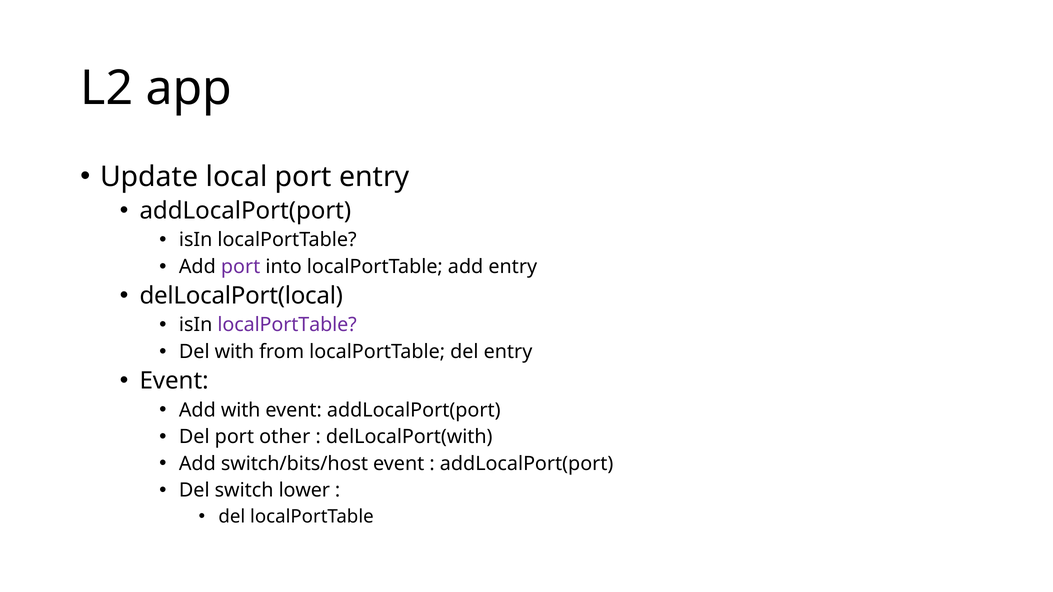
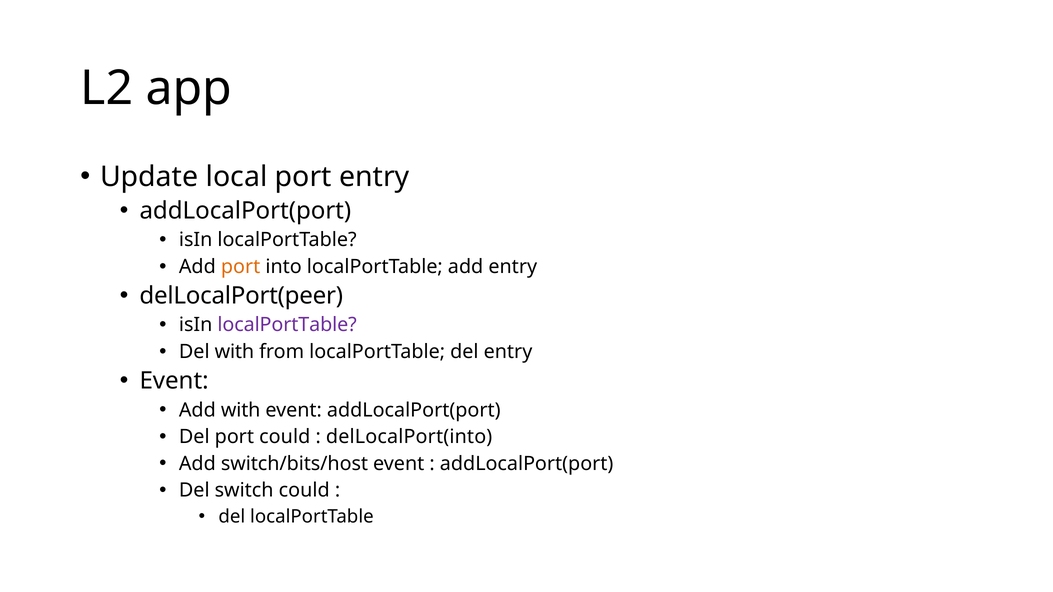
port at (241, 267) colour: purple -> orange
delLocalPort(local: delLocalPort(local -> delLocalPort(peer
port other: other -> could
delLocalPort(with: delLocalPort(with -> delLocalPort(into
switch lower: lower -> could
